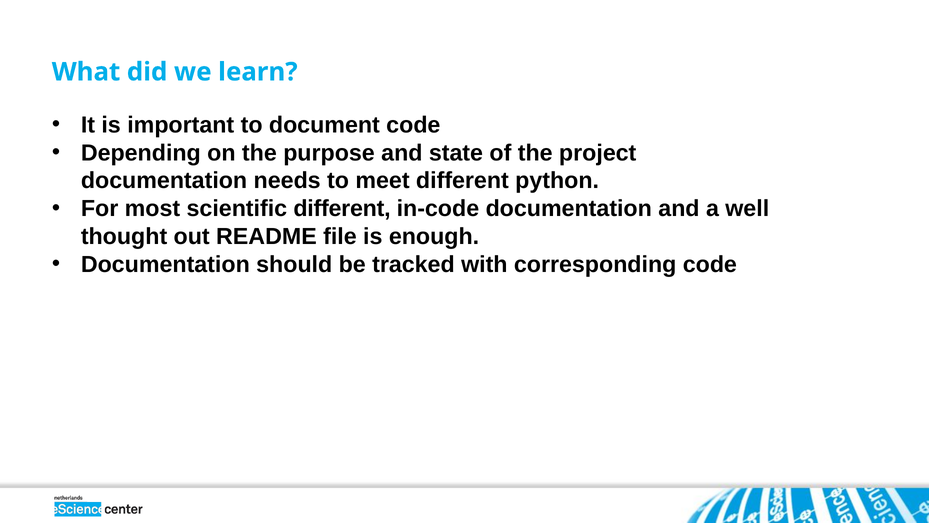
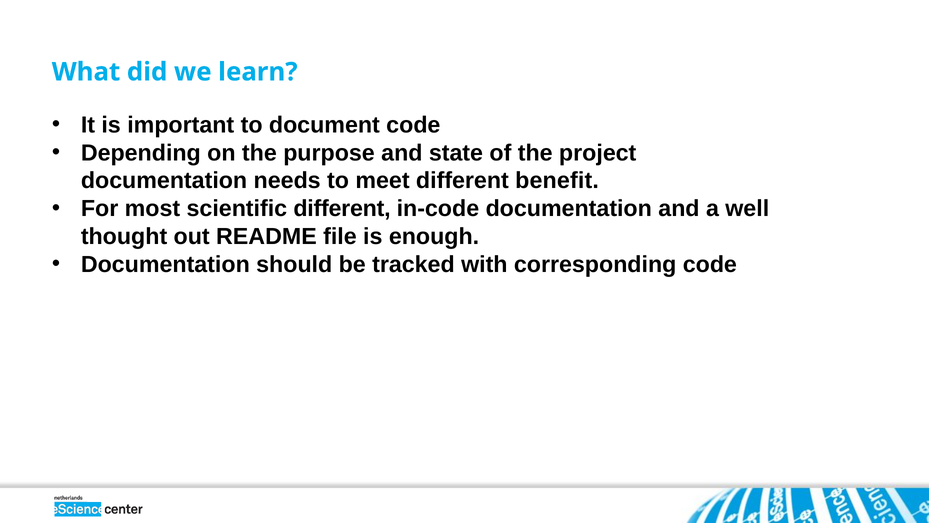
python: python -> benefit
